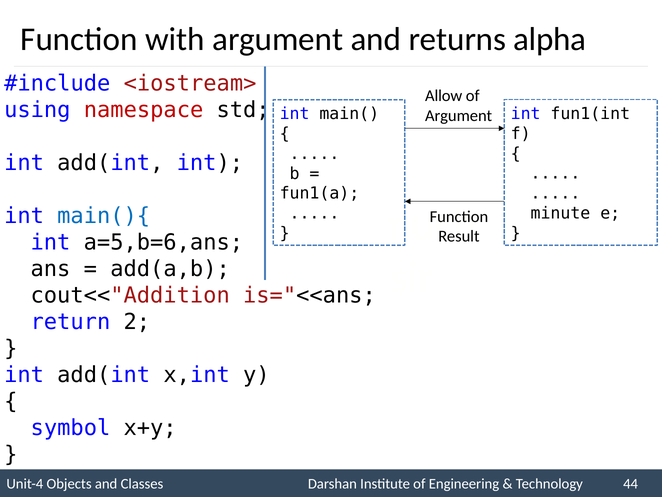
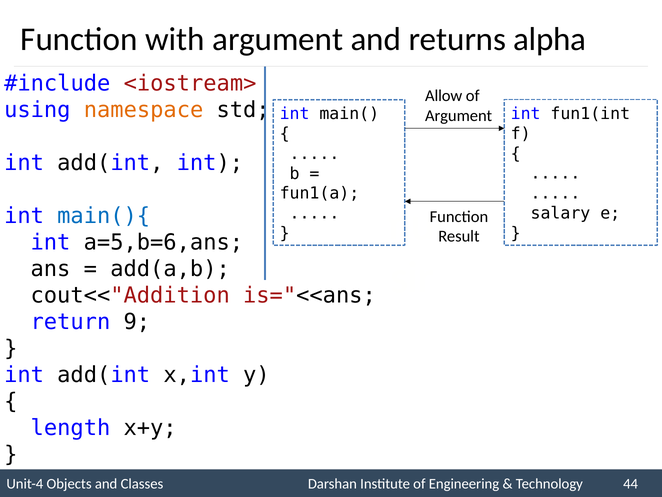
namespace colour: red -> orange
minute: minute -> salary
2: 2 -> 9
symbol: symbol -> length
